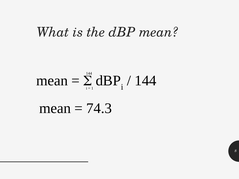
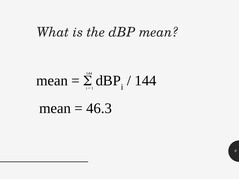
74.3: 74.3 -> 46.3
